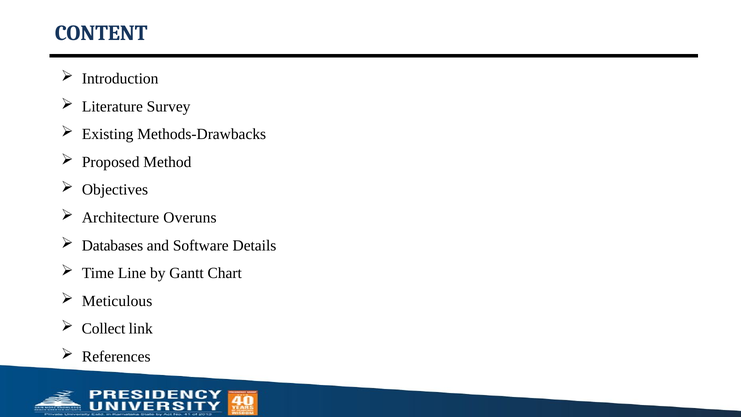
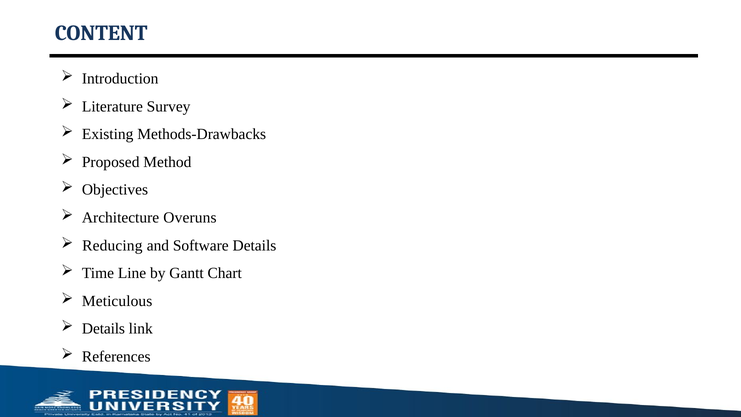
Databases: Databases -> Reducing
Collect at (104, 329): Collect -> Details
